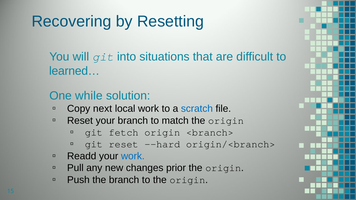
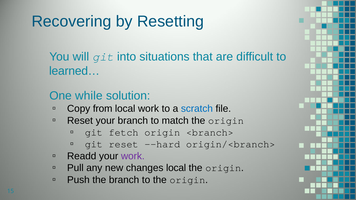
next: next -> from
work at (133, 156) colour: blue -> purple
changes prior: prior -> local
